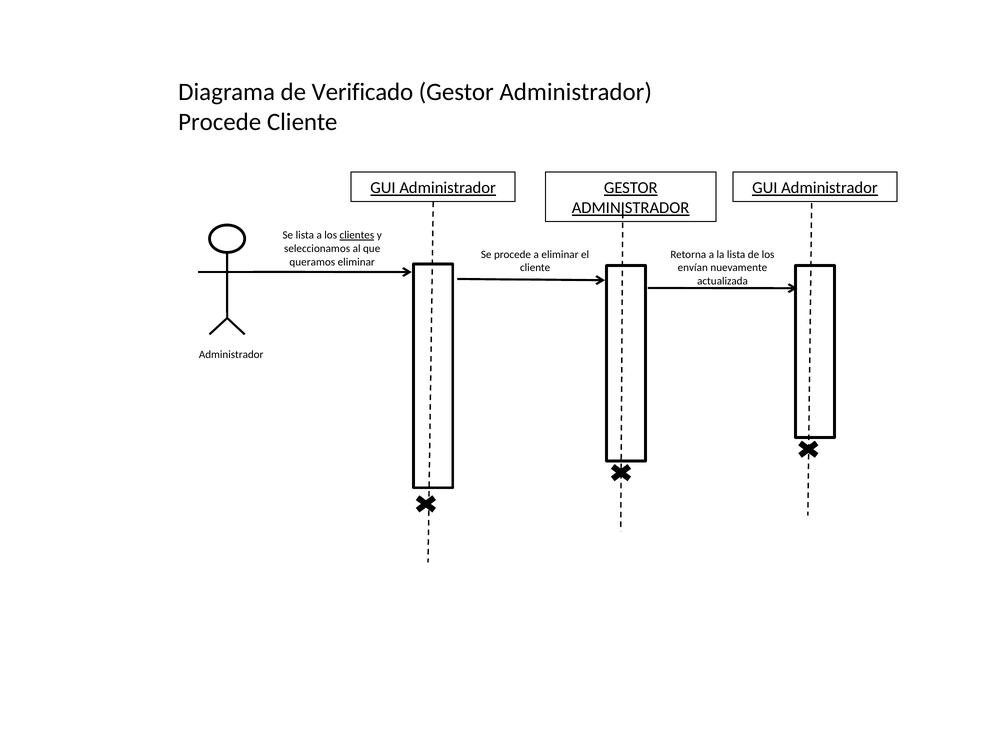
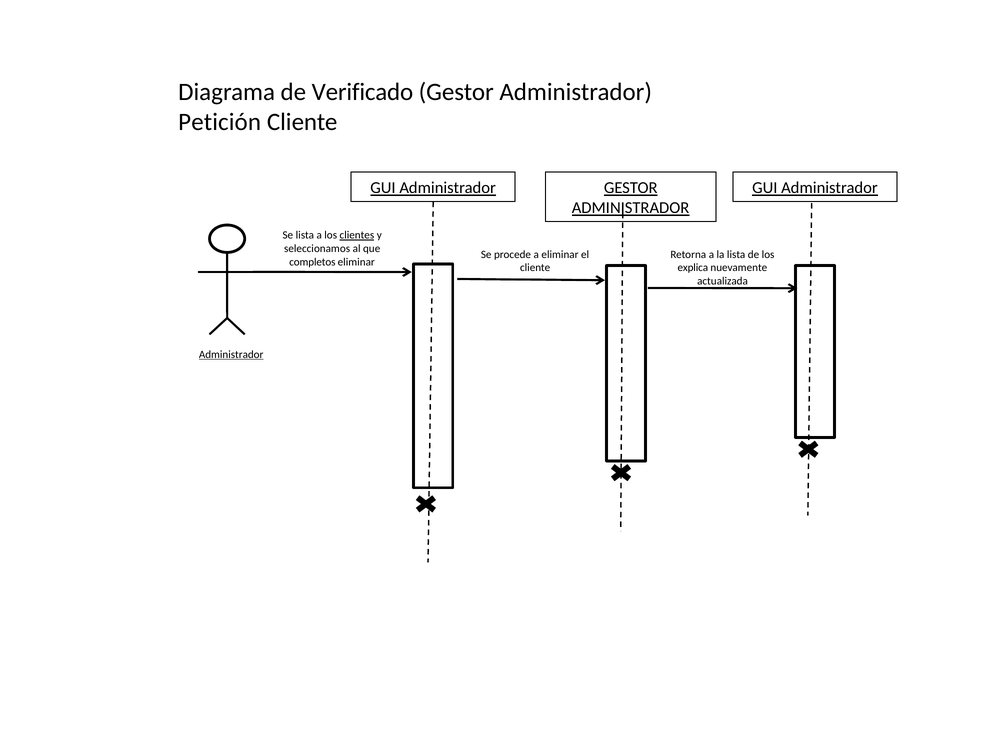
Procede at (220, 122): Procede -> Petición
queramos: queramos -> completos
envían: envían -> explica
Administrador at (231, 354) underline: none -> present
